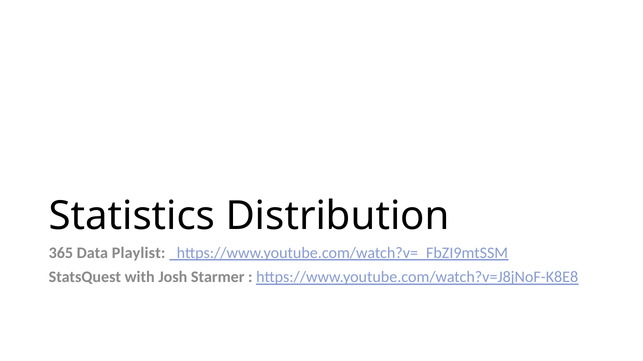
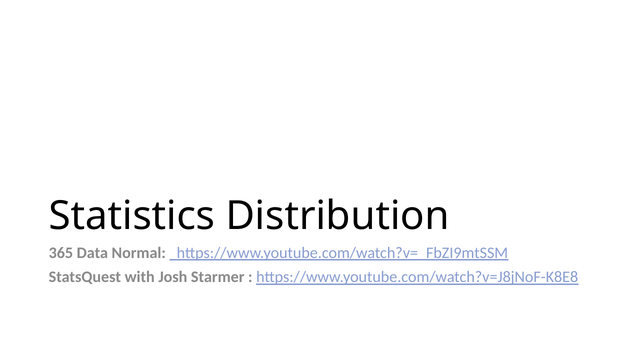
Playlist: Playlist -> Normal
